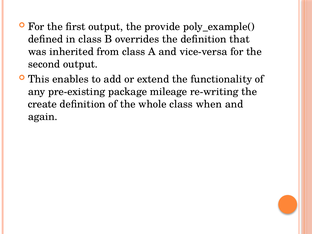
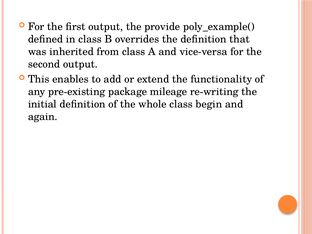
create: create -> initial
when: when -> begin
